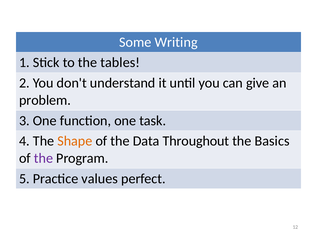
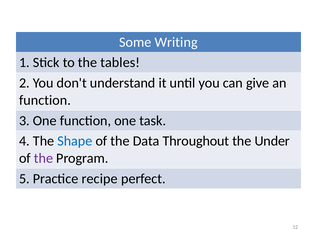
problem at (45, 100): problem -> function
Shape colour: orange -> blue
Basics: Basics -> Under
values: values -> recipe
